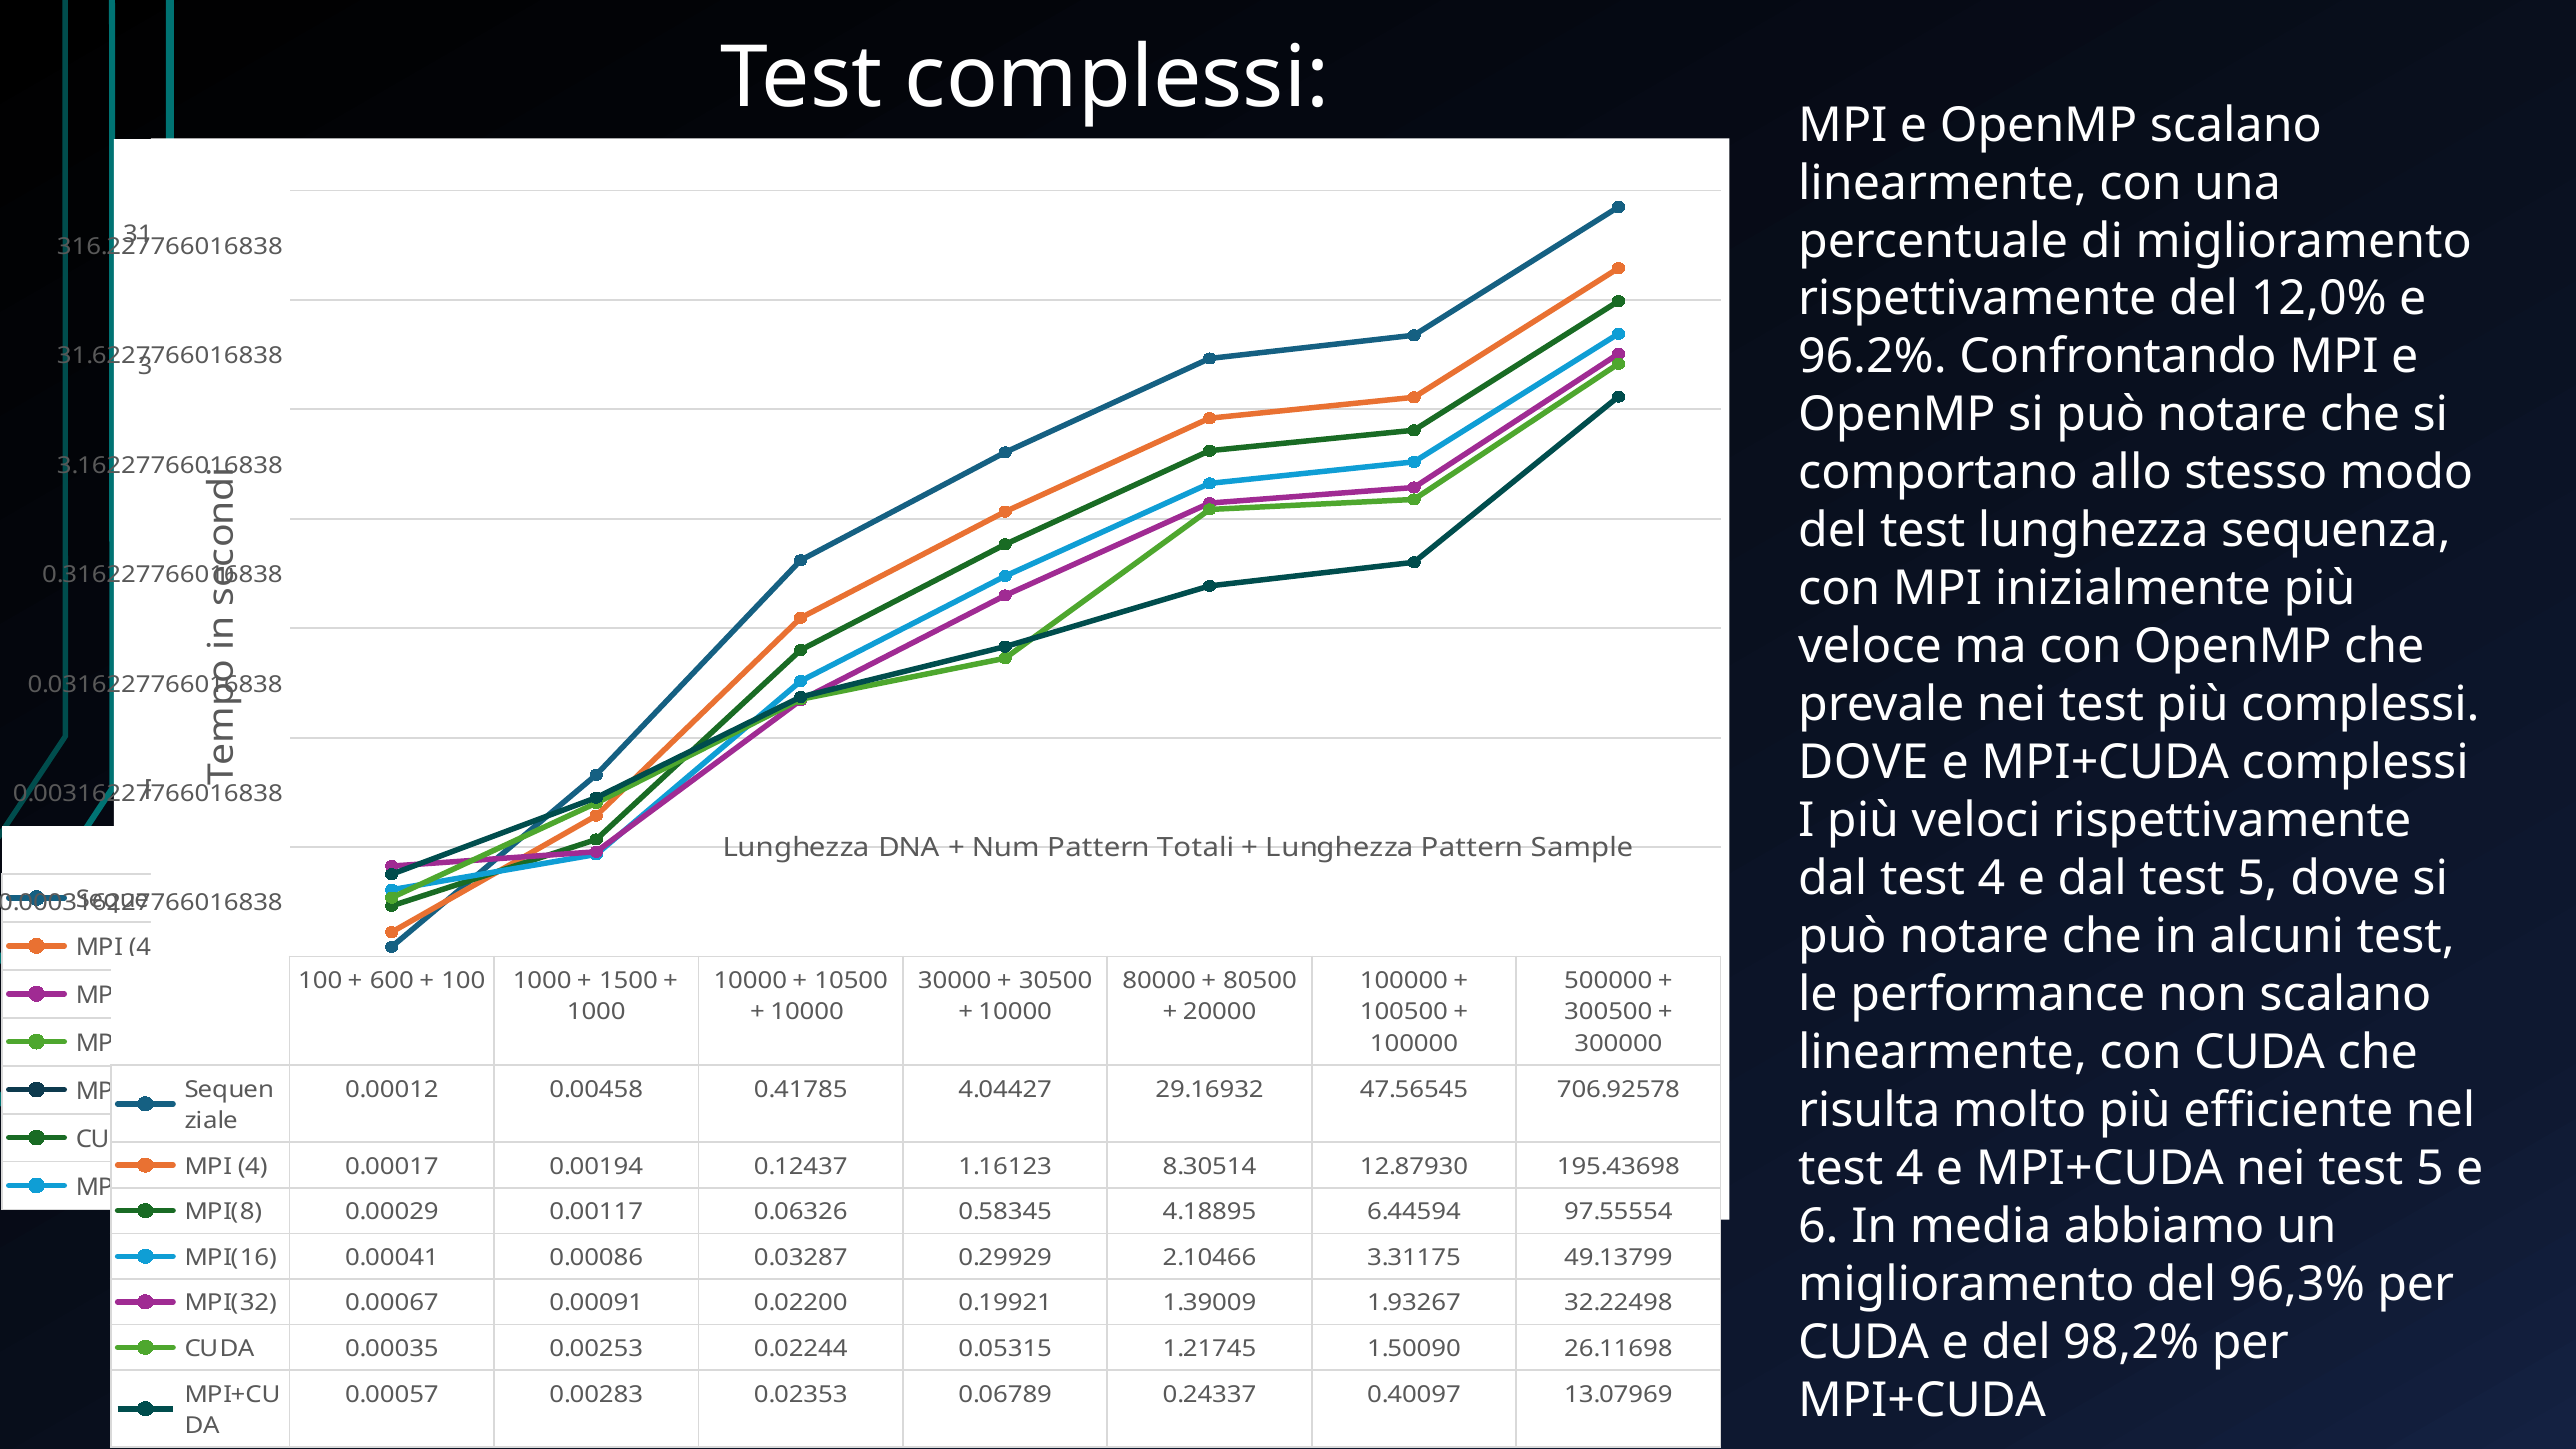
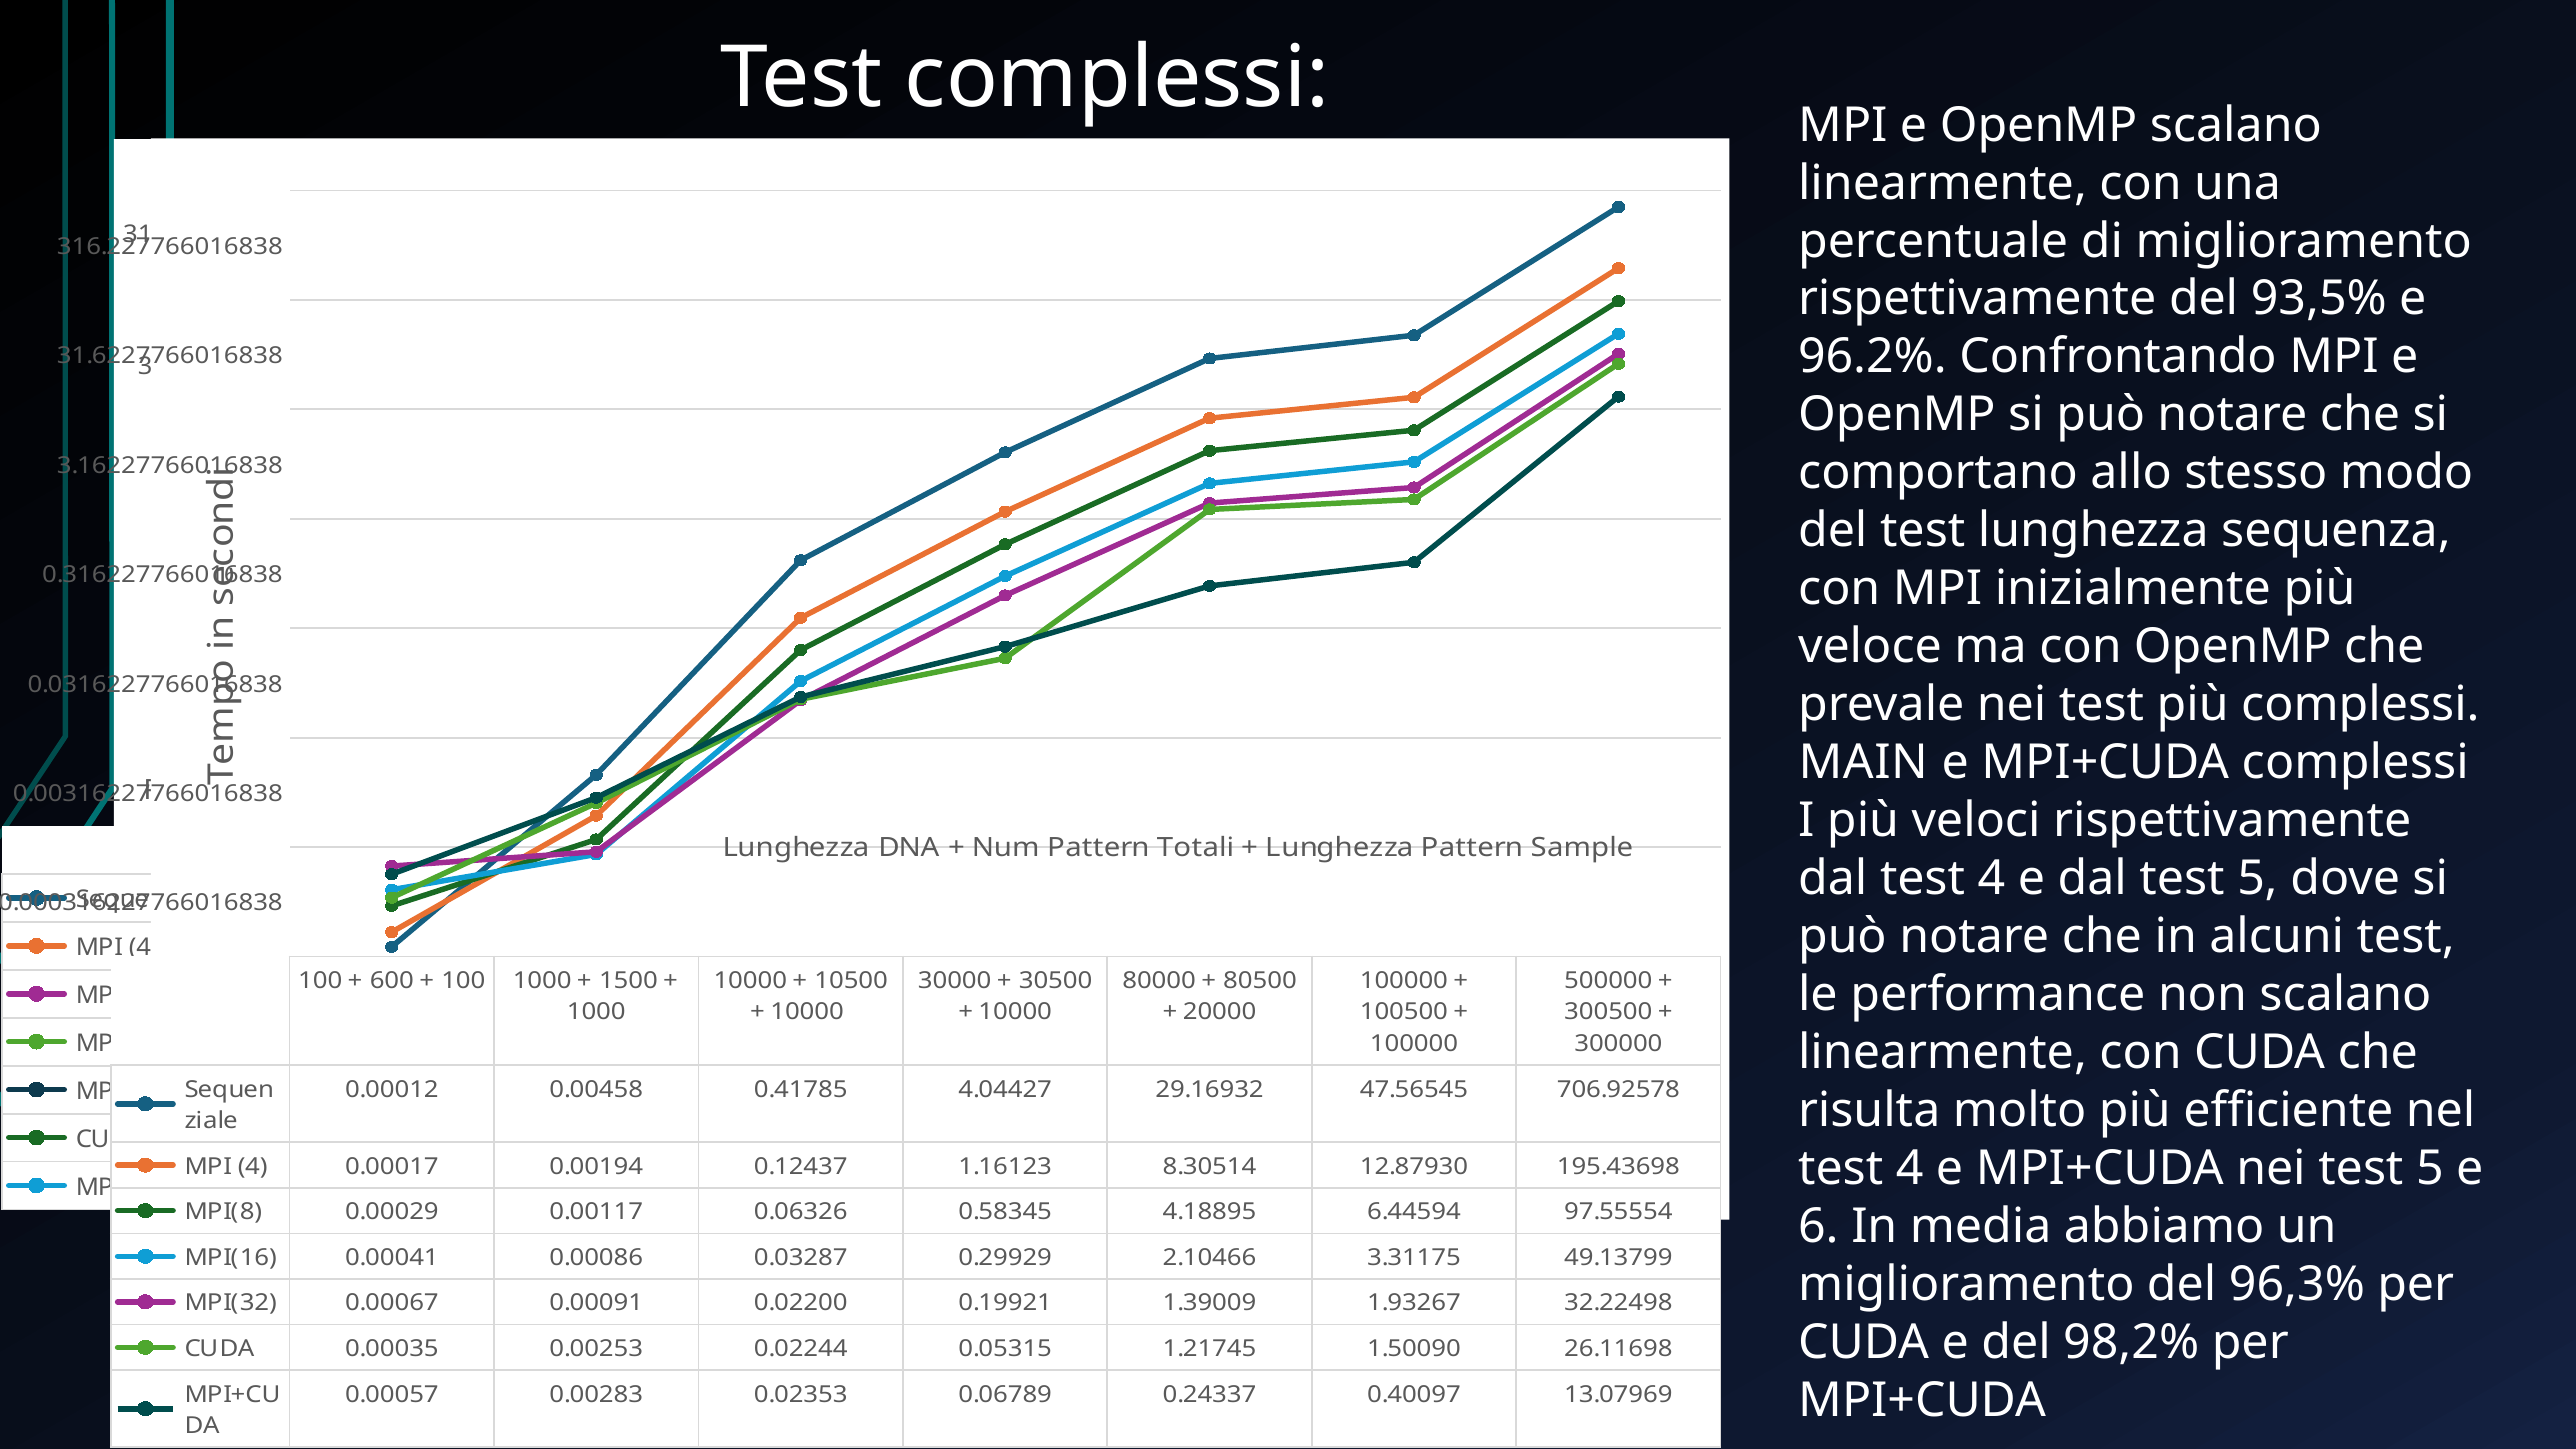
12,0%: 12,0% -> 93,5%
DOVE at (1863, 763): DOVE -> MAIN
